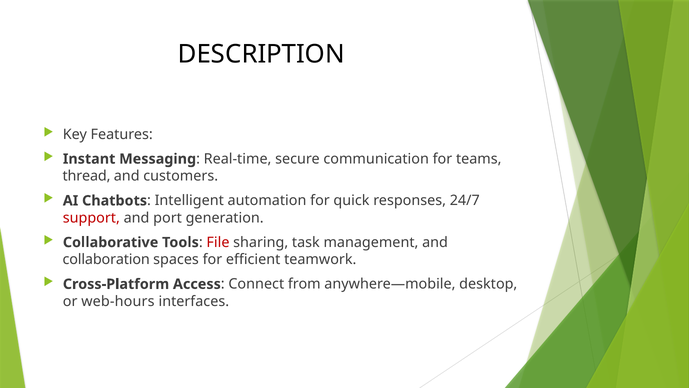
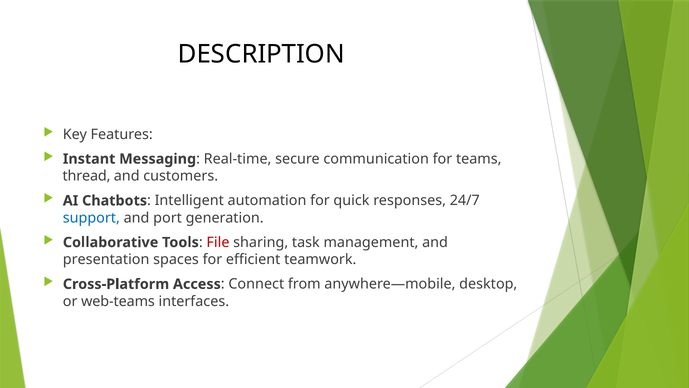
support colour: red -> blue
collaboration: collaboration -> presentation
web-hours: web-hours -> web-teams
